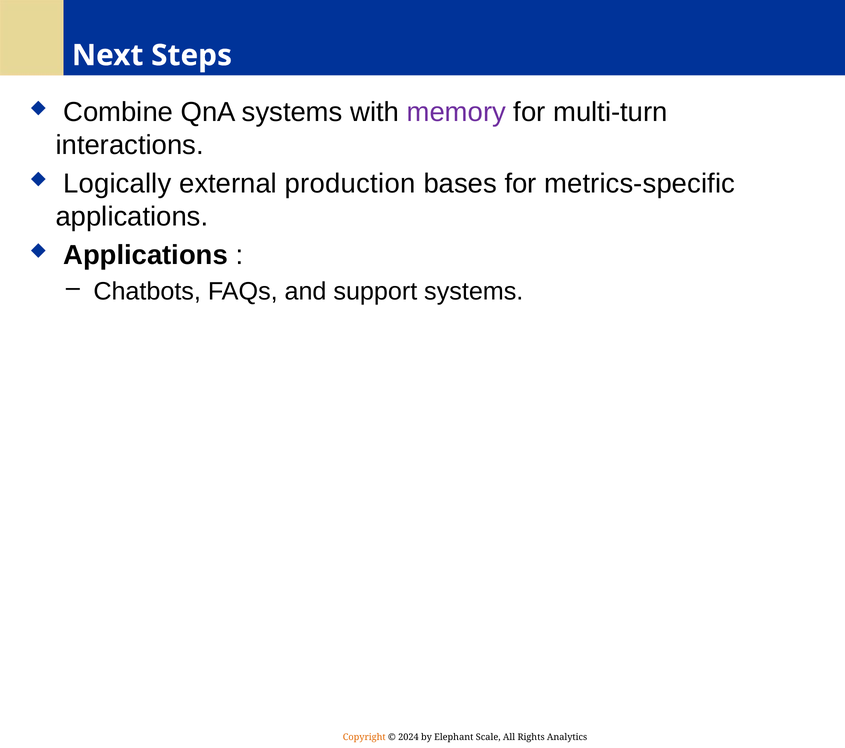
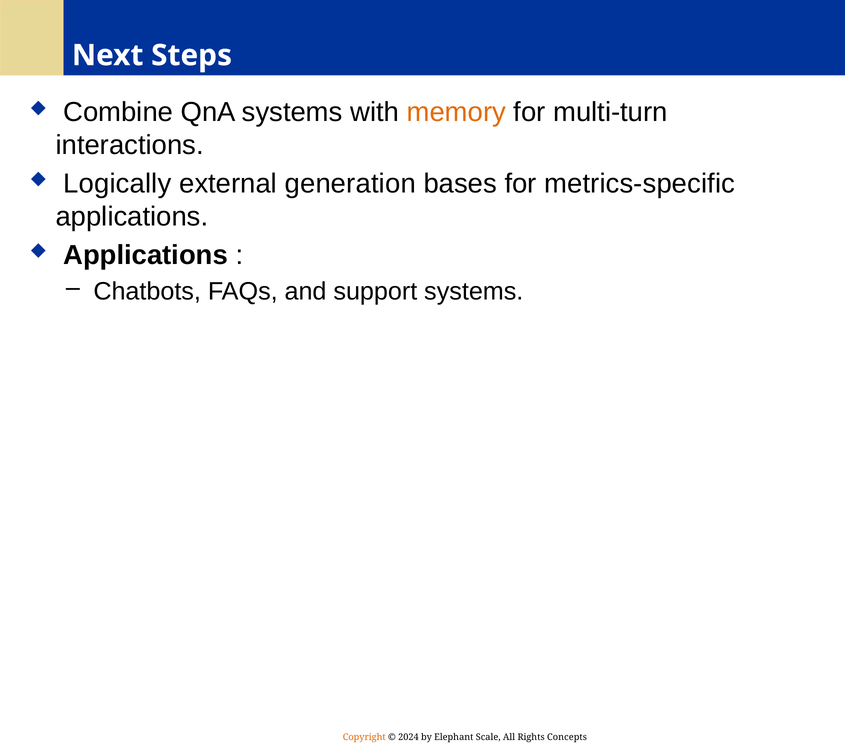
memory colour: purple -> orange
production: production -> generation
Analytics: Analytics -> Concepts
